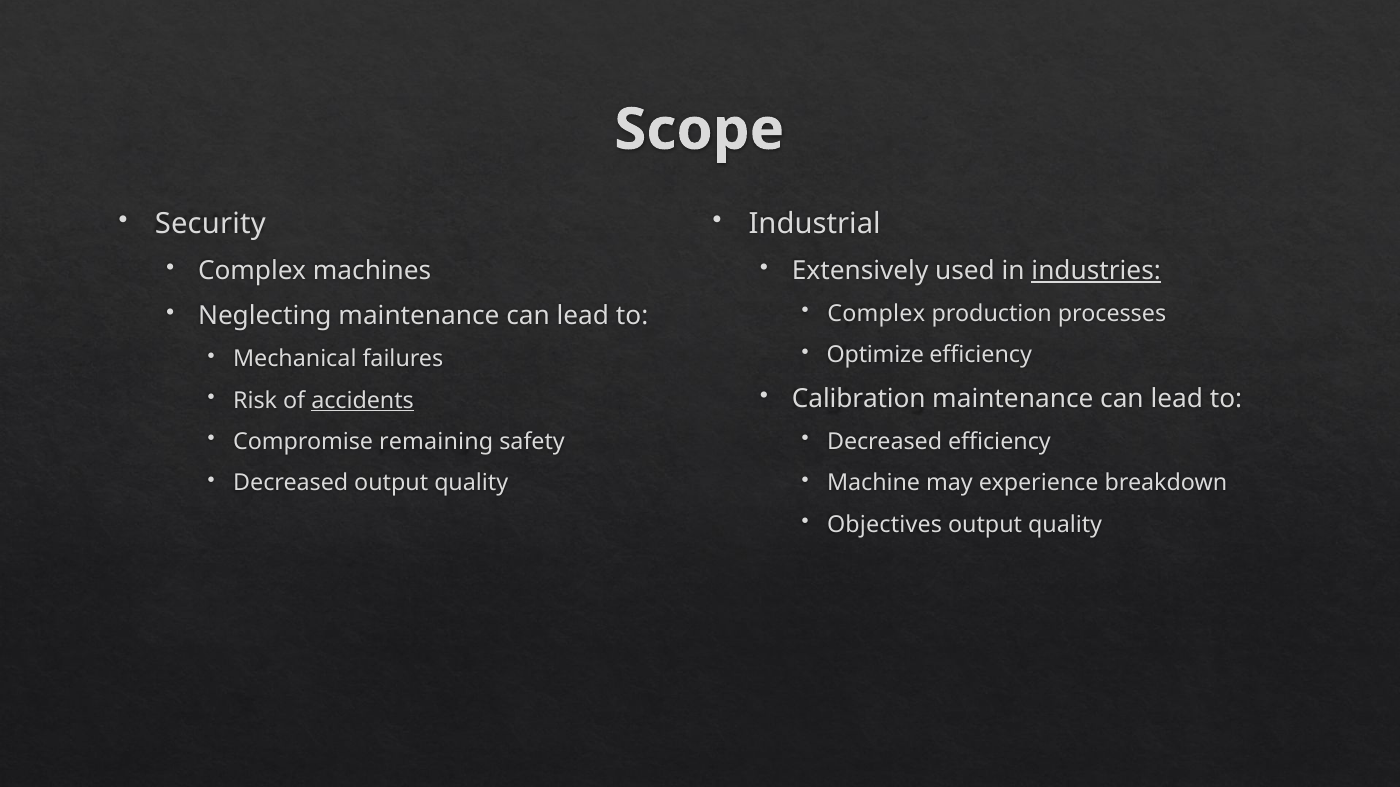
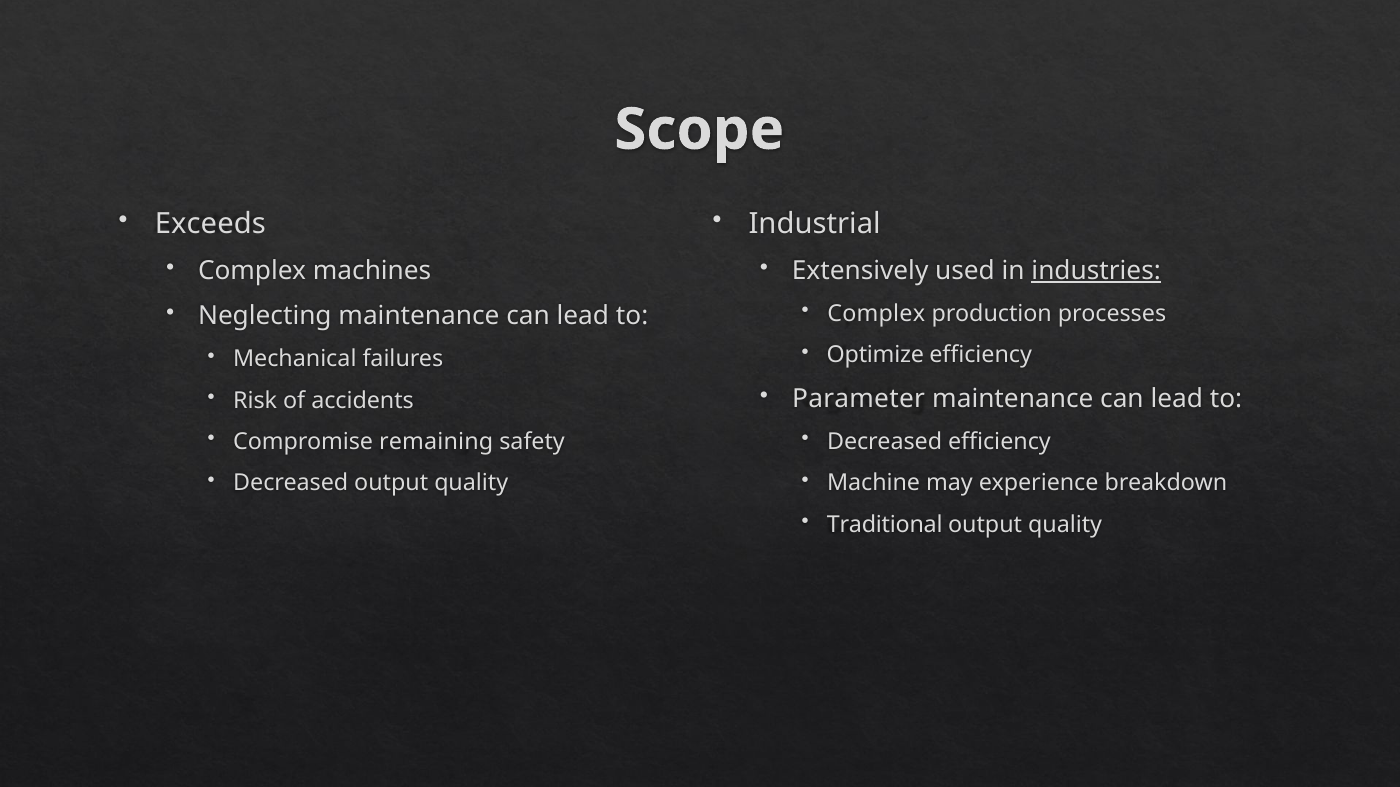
Security: Security -> Exceeds
Calibration: Calibration -> Parameter
accidents underline: present -> none
Objectives: Objectives -> Traditional
